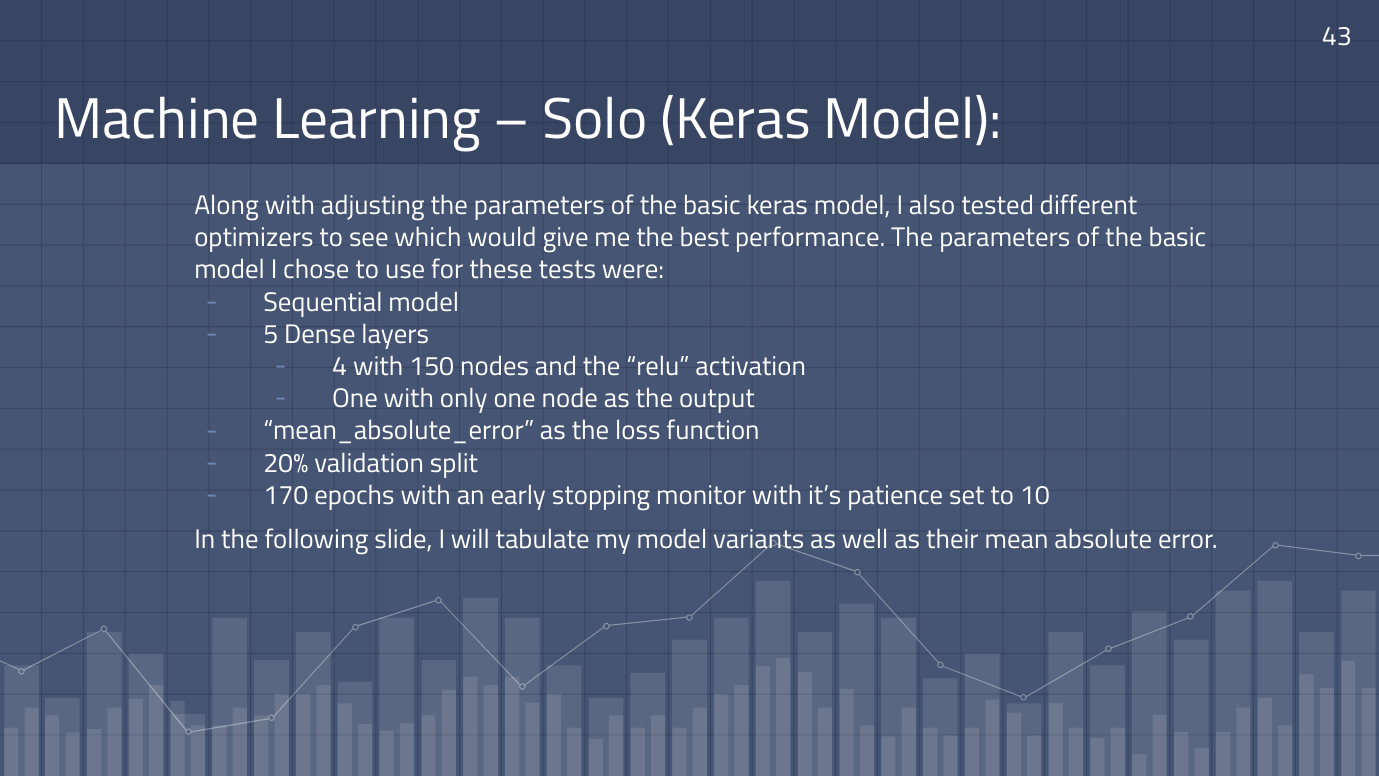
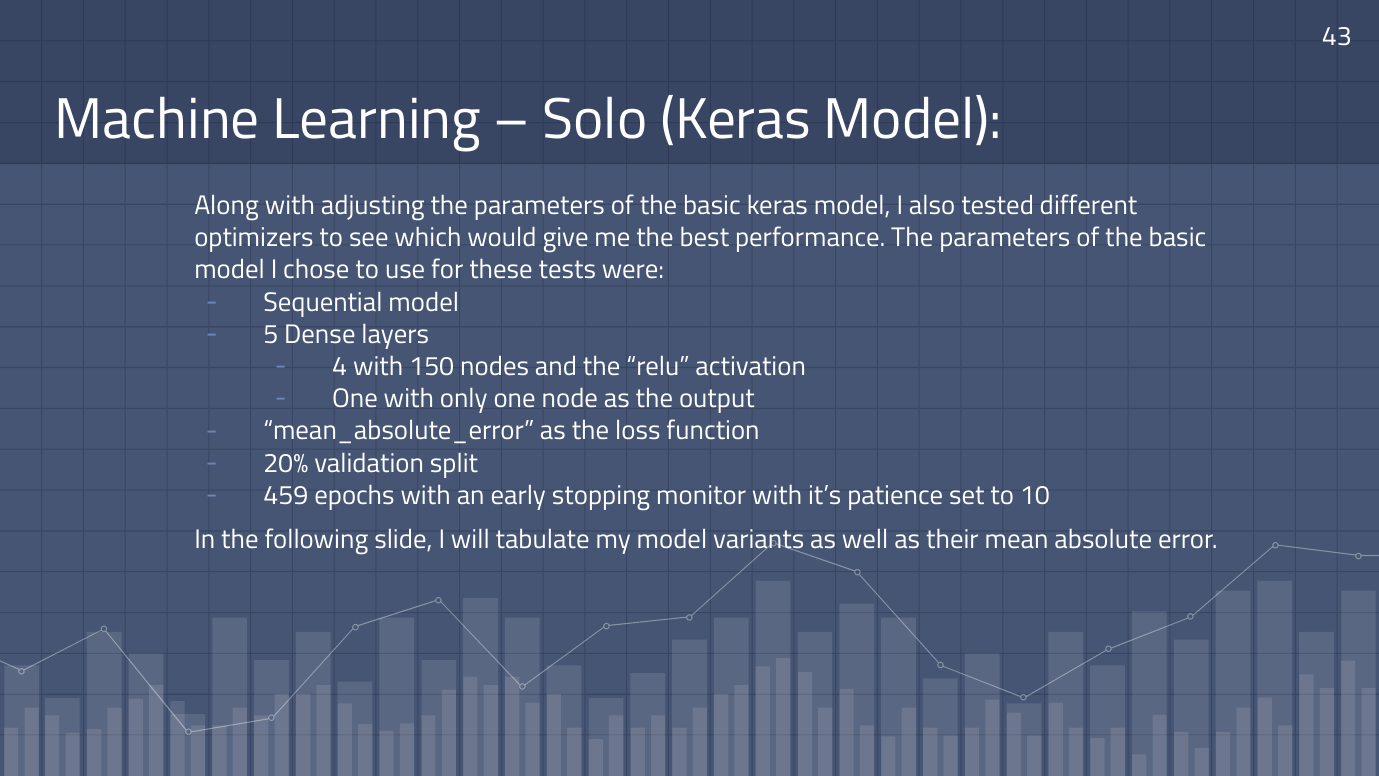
170: 170 -> 459
